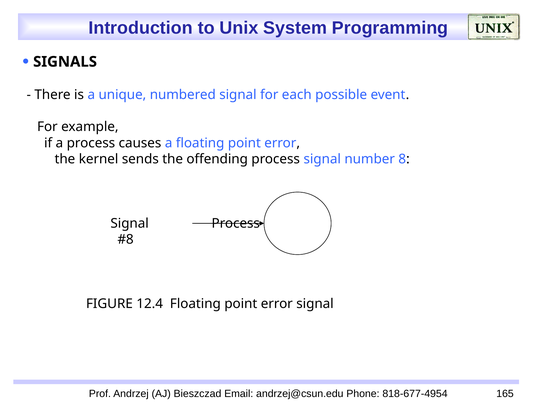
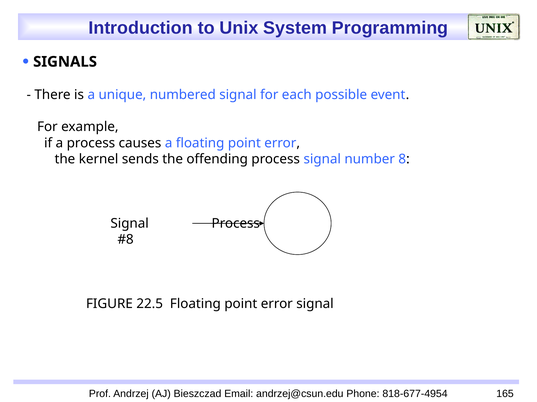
12.4: 12.4 -> 22.5
